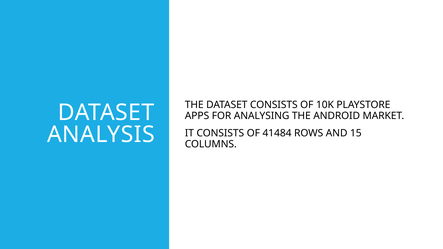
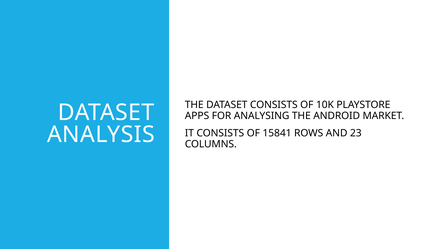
41484: 41484 -> 15841
15: 15 -> 23
